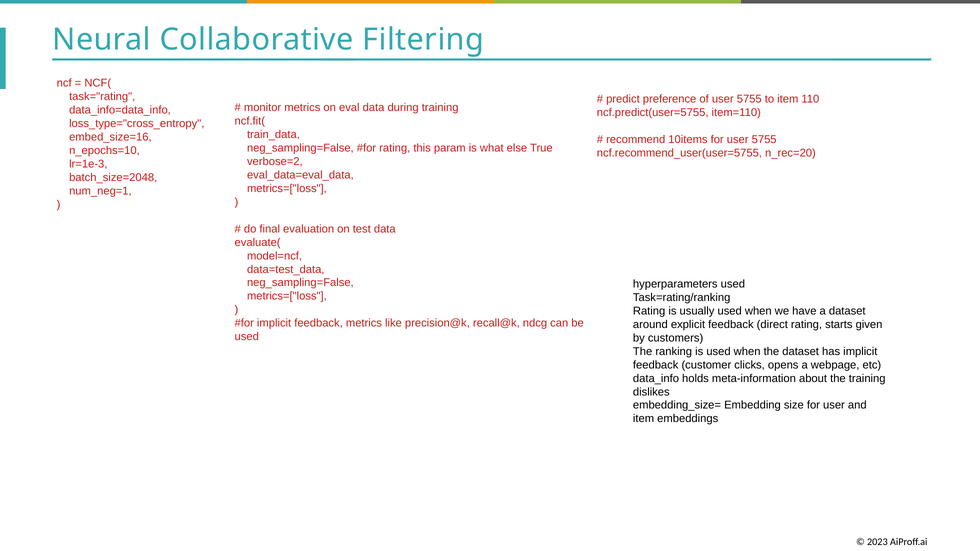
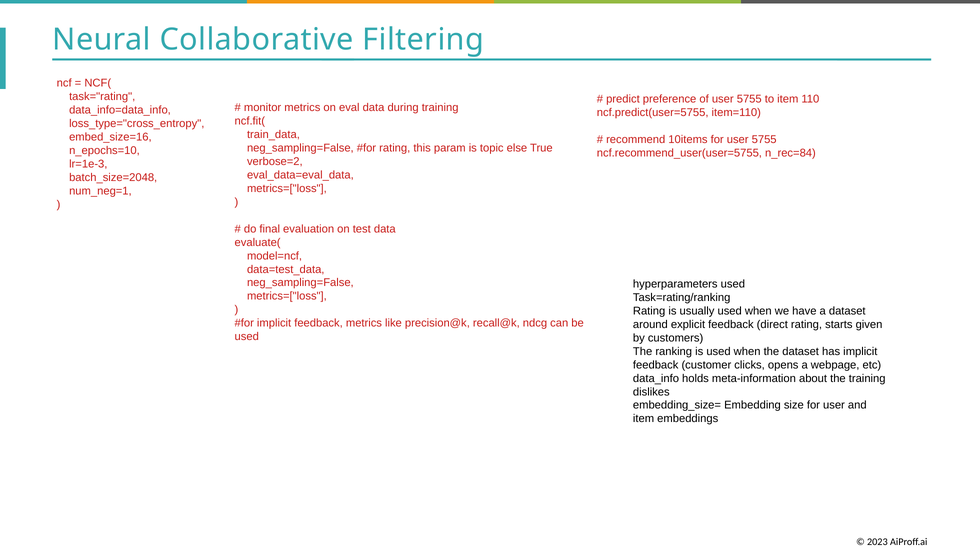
what: what -> topic
n_rec=20: n_rec=20 -> n_rec=84
